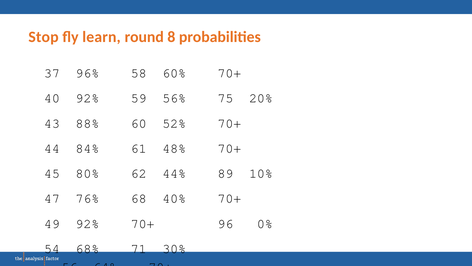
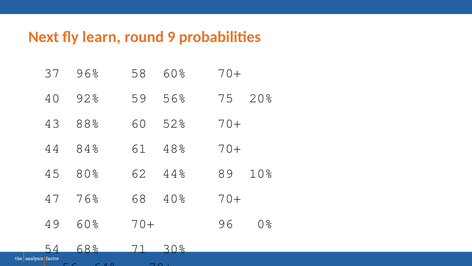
Stop: Stop -> Next
8: 8 -> 9
49 92%: 92% -> 60%
